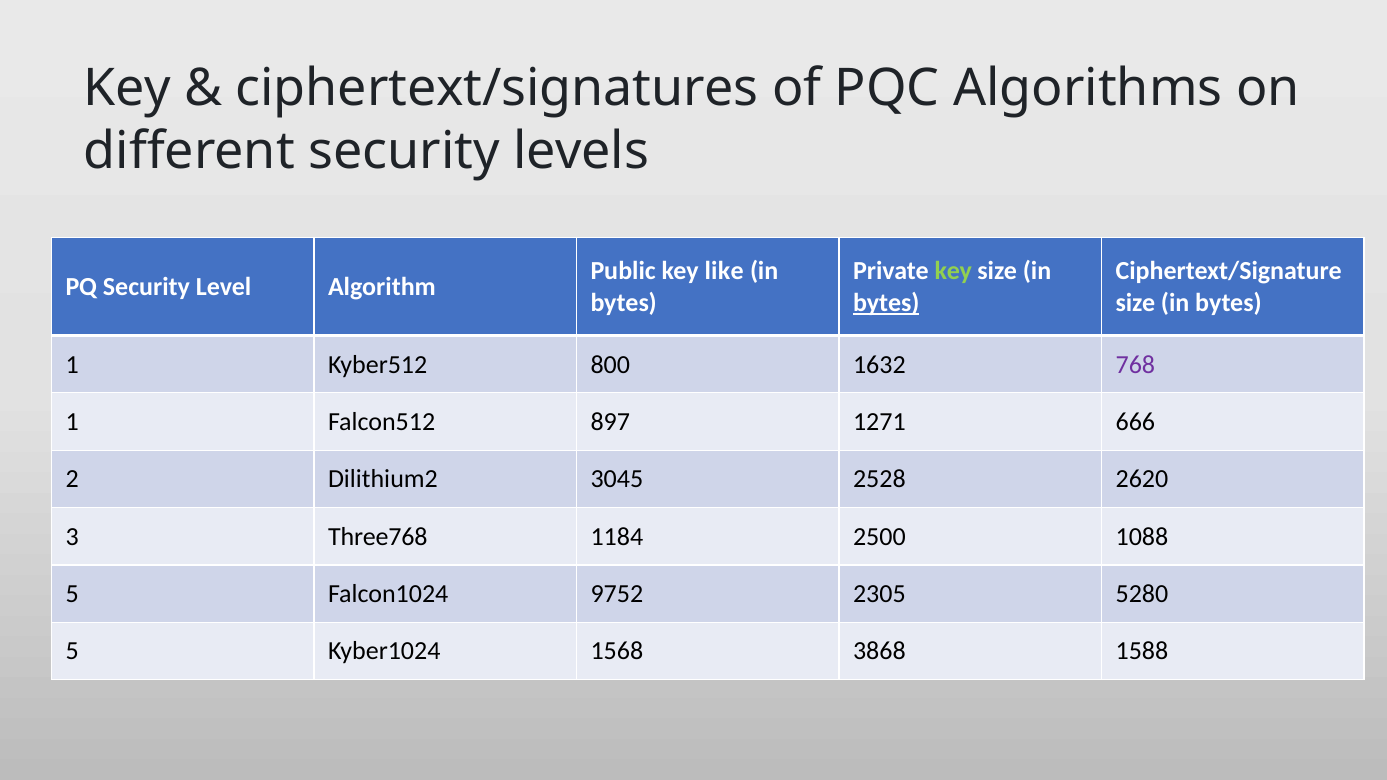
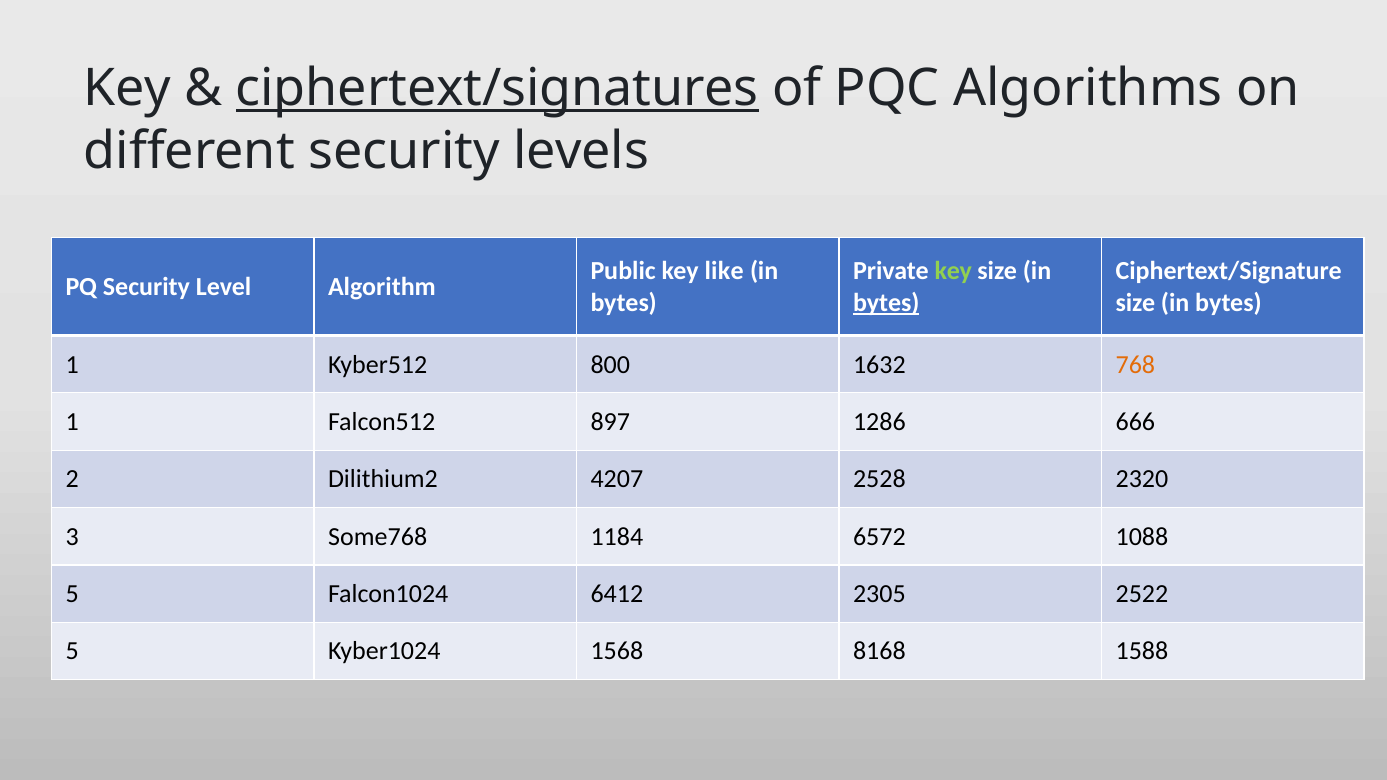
ciphertext/signatures underline: none -> present
768 colour: purple -> orange
1271: 1271 -> 1286
3045: 3045 -> 4207
2620: 2620 -> 2320
Three768: Three768 -> Some768
2500: 2500 -> 6572
9752: 9752 -> 6412
5280: 5280 -> 2522
3868: 3868 -> 8168
